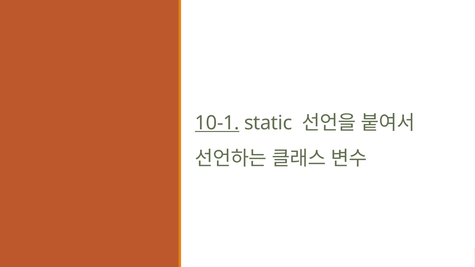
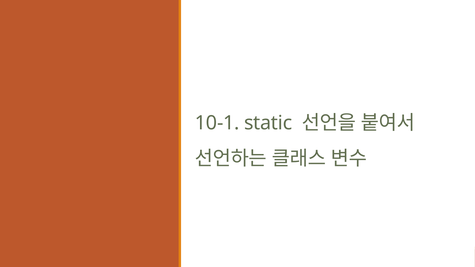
10-1 underline: present -> none
